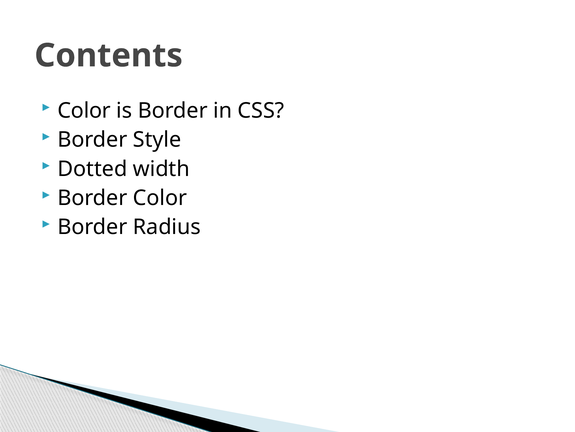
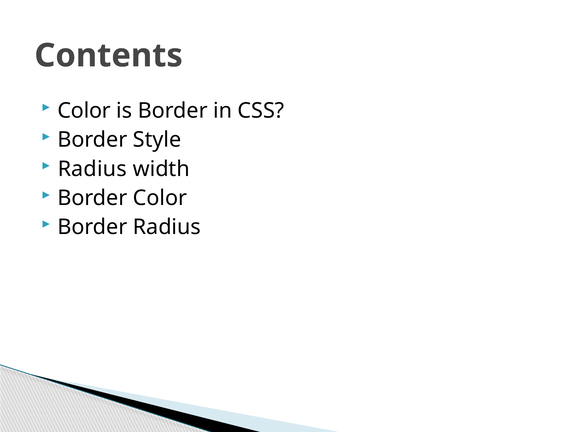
Dotted at (92, 169): Dotted -> Radius
